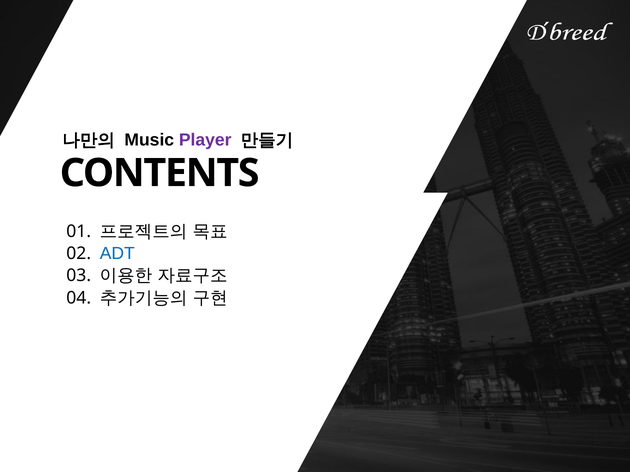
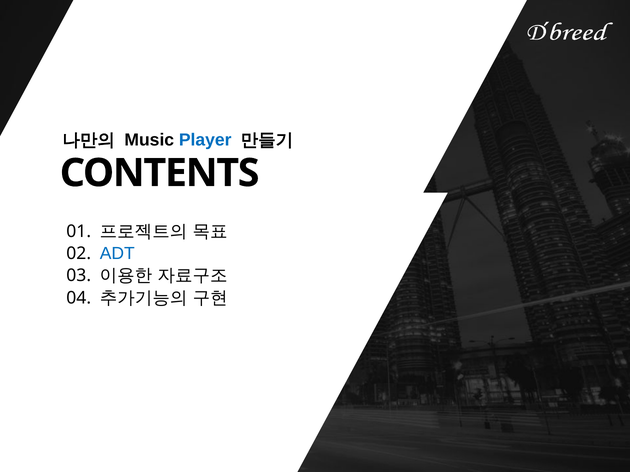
Player colour: purple -> blue
